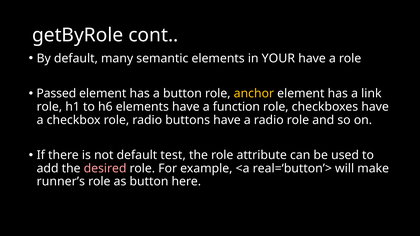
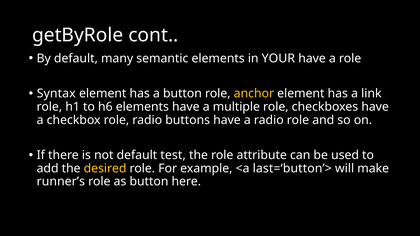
Passed: Passed -> Syntax
function: function -> multiple
desired colour: pink -> yellow
real=‘button’>: real=‘button’> -> last=‘button’>
